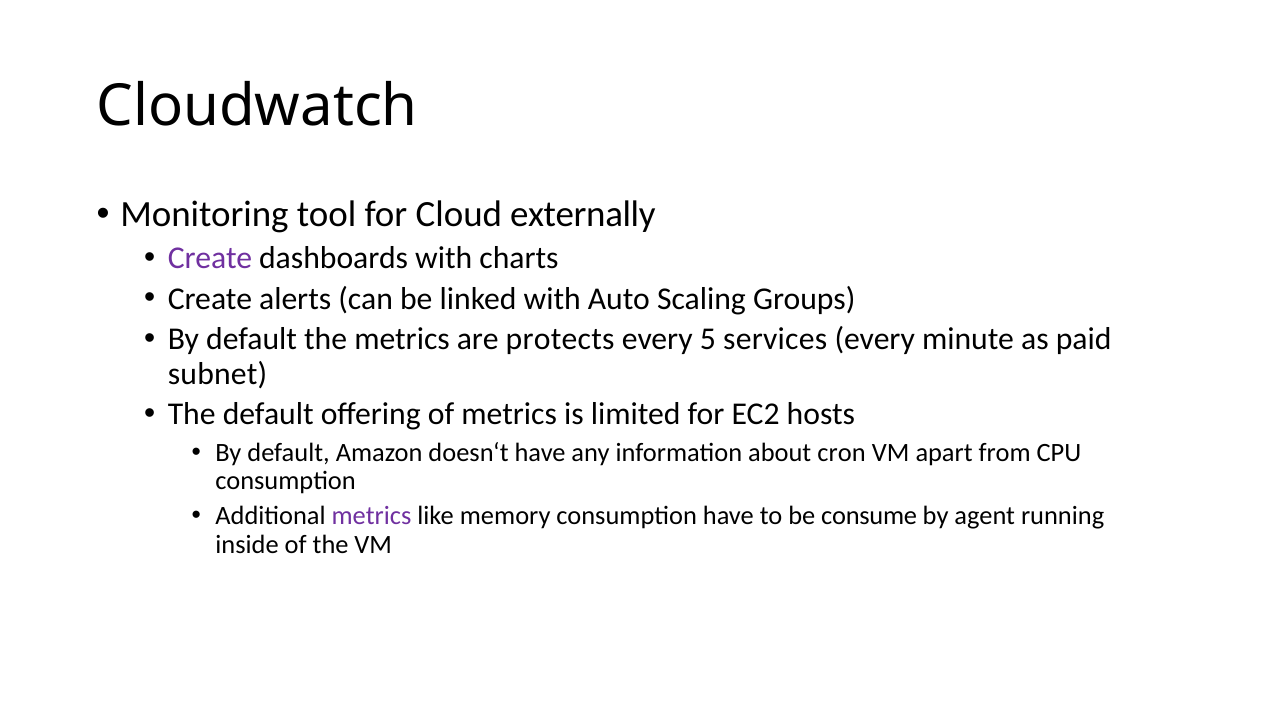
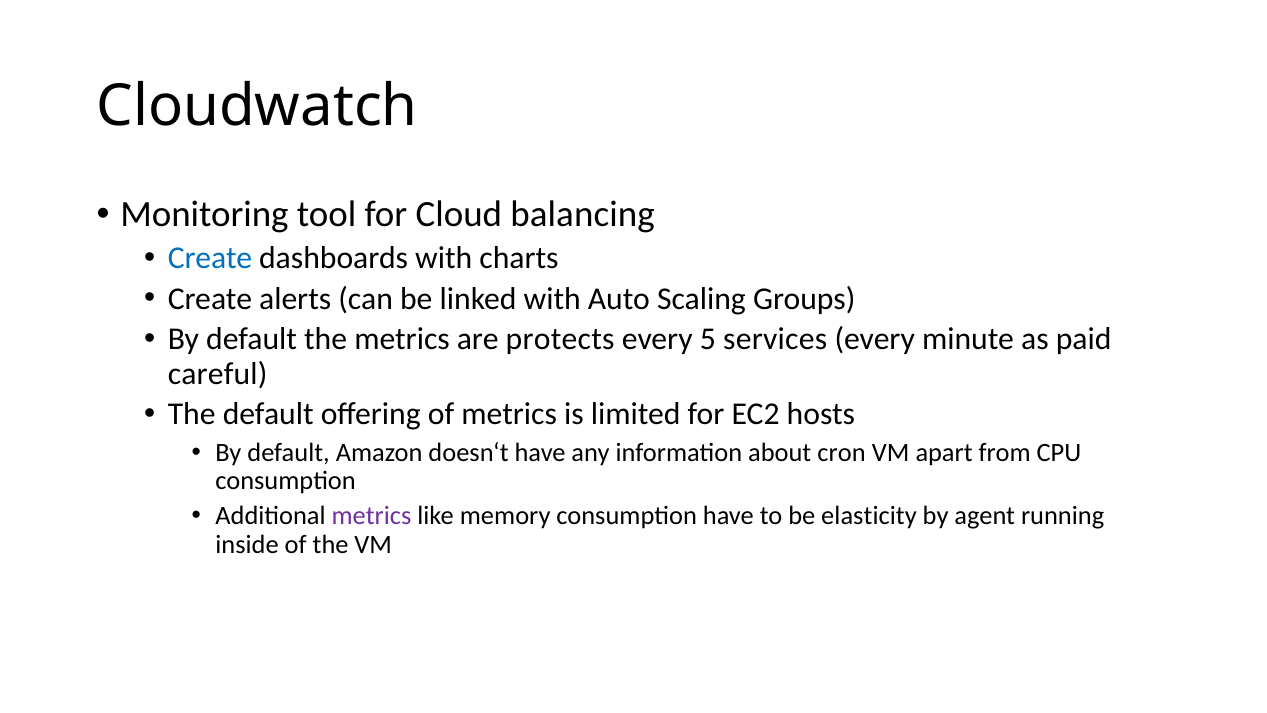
externally: externally -> balancing
Create at (210, 258) colour: purple -> blue
subnet: subnet -> careful
consume: consume -> elasticity
